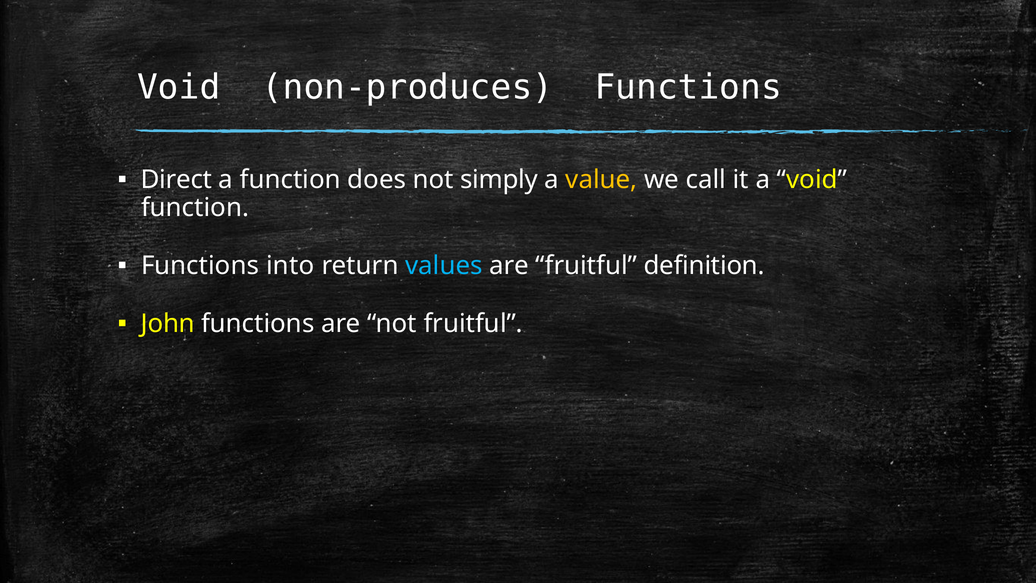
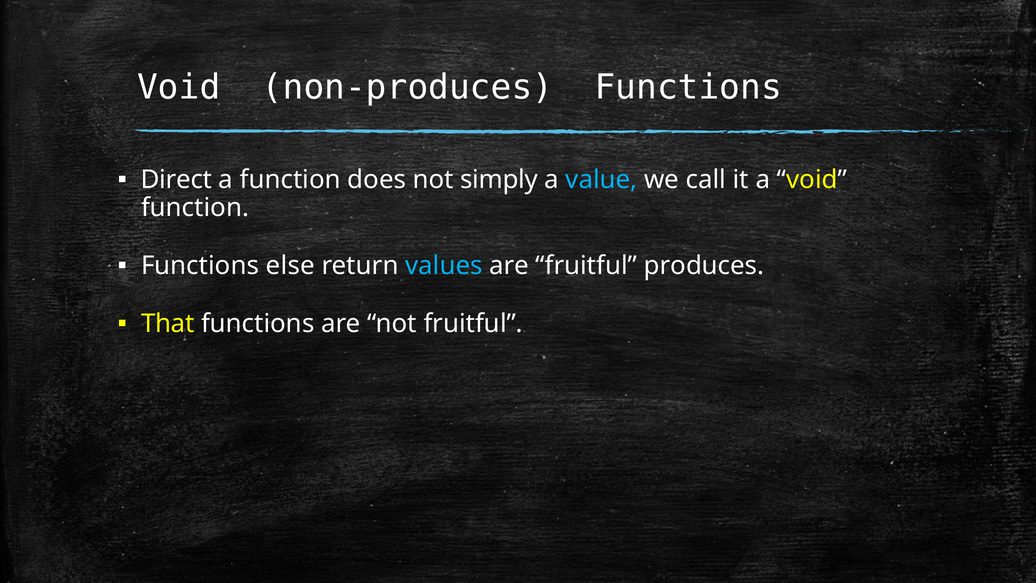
value colour: yellow -> light blue
into: into -> else
definition: definition -> produces
John: John -> That
